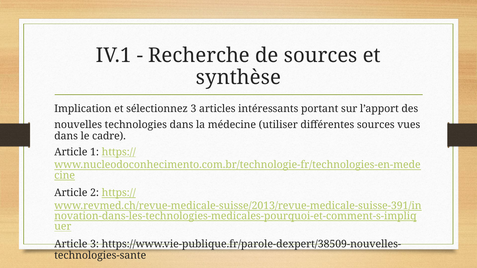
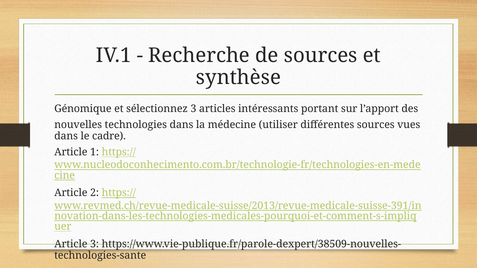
Implication: Implication -> Génomique
